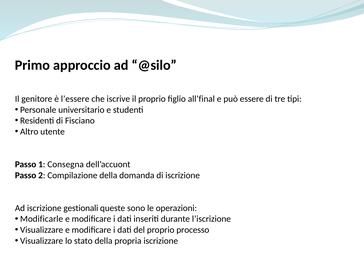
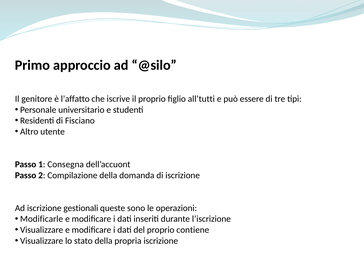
l’essere: l’essere -> l’affatto
all’final: all’final -> all’tutti
processo: processo -> contiene
